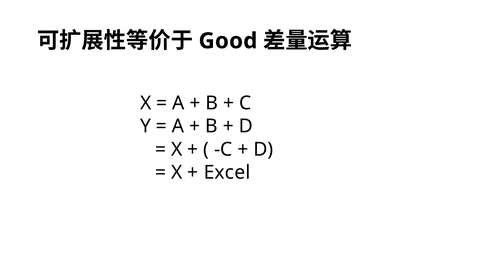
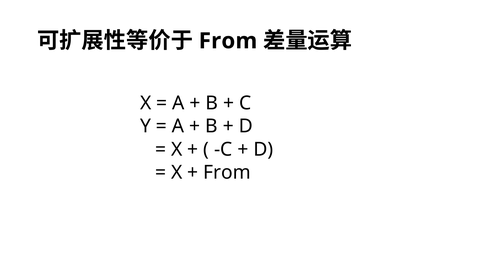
Good at (228, 41): Good -> From
Excel at (227, 172): Excel -> From
